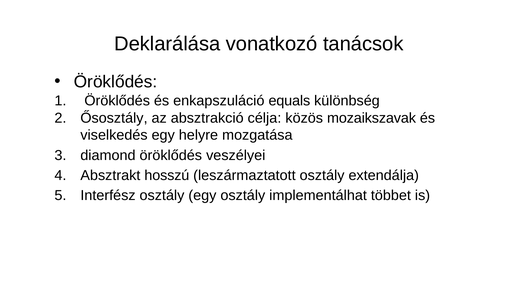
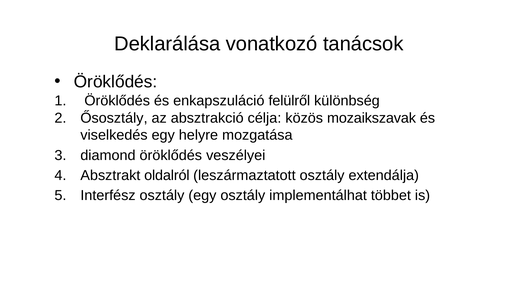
equals: equals -> felülről
hosszú: hosszú -> oldalról
